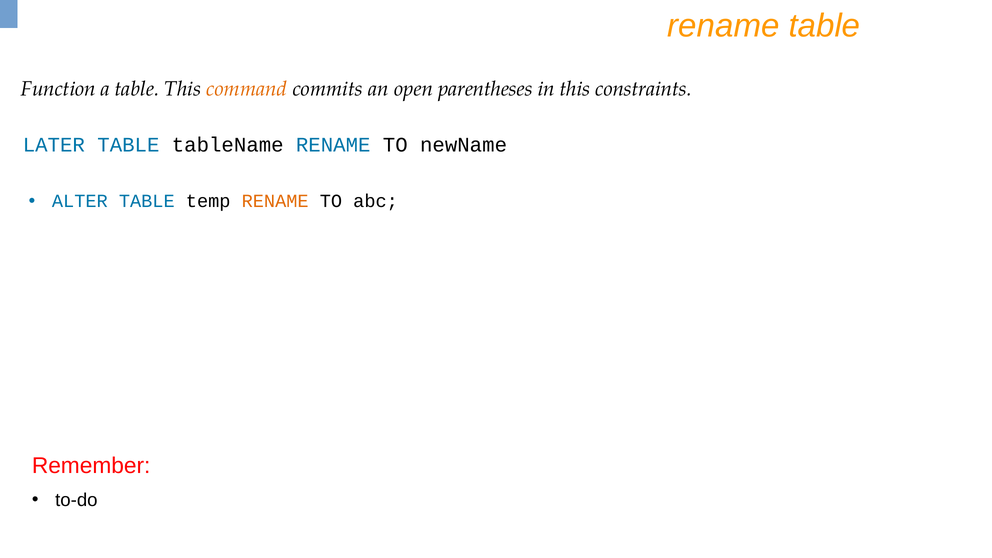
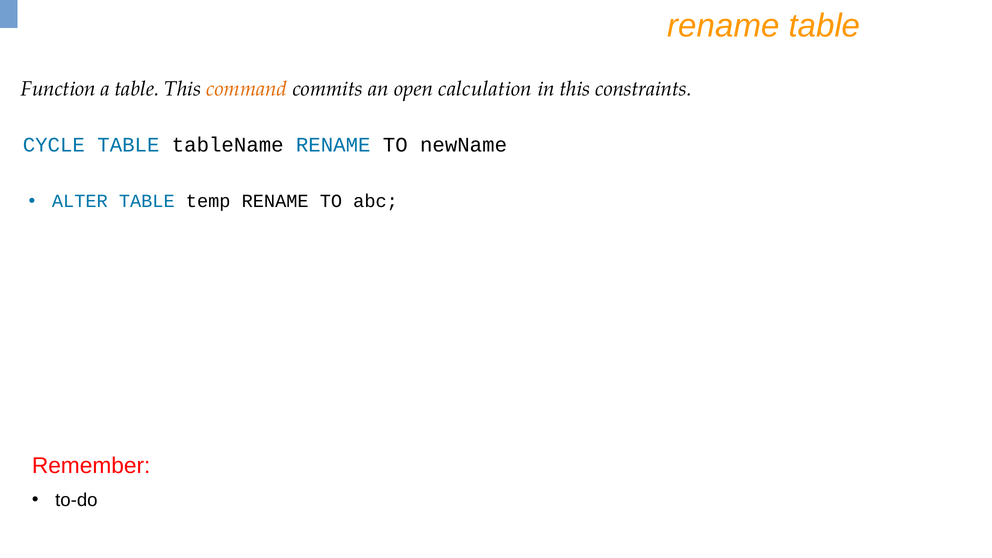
parentheses: parentheses -> calculation
LATER: LATER -> CYCLE
RENAME at (275, 201) colour: orange -> black
